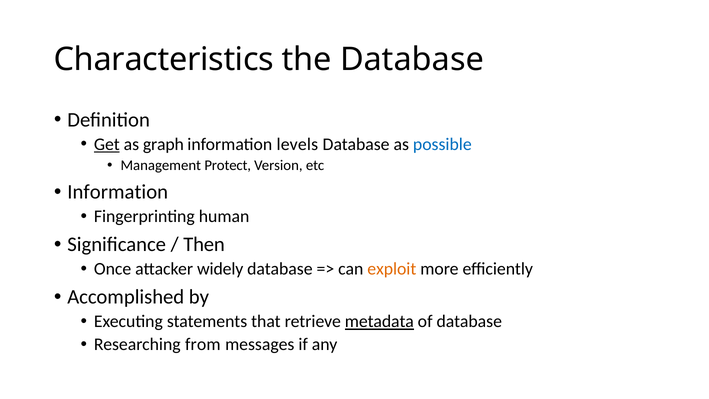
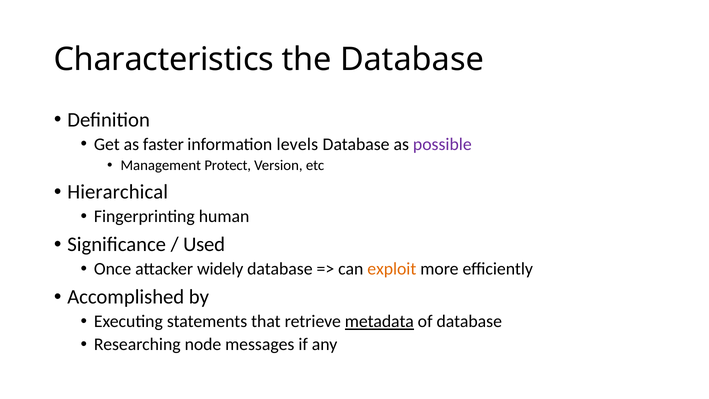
Get underline: present -> none
graph: graph -> faster
possible colour: blue -> purple
Information at (118, 192): Information -> Hierarchical
Then: Then -> Used
from: from -> node
